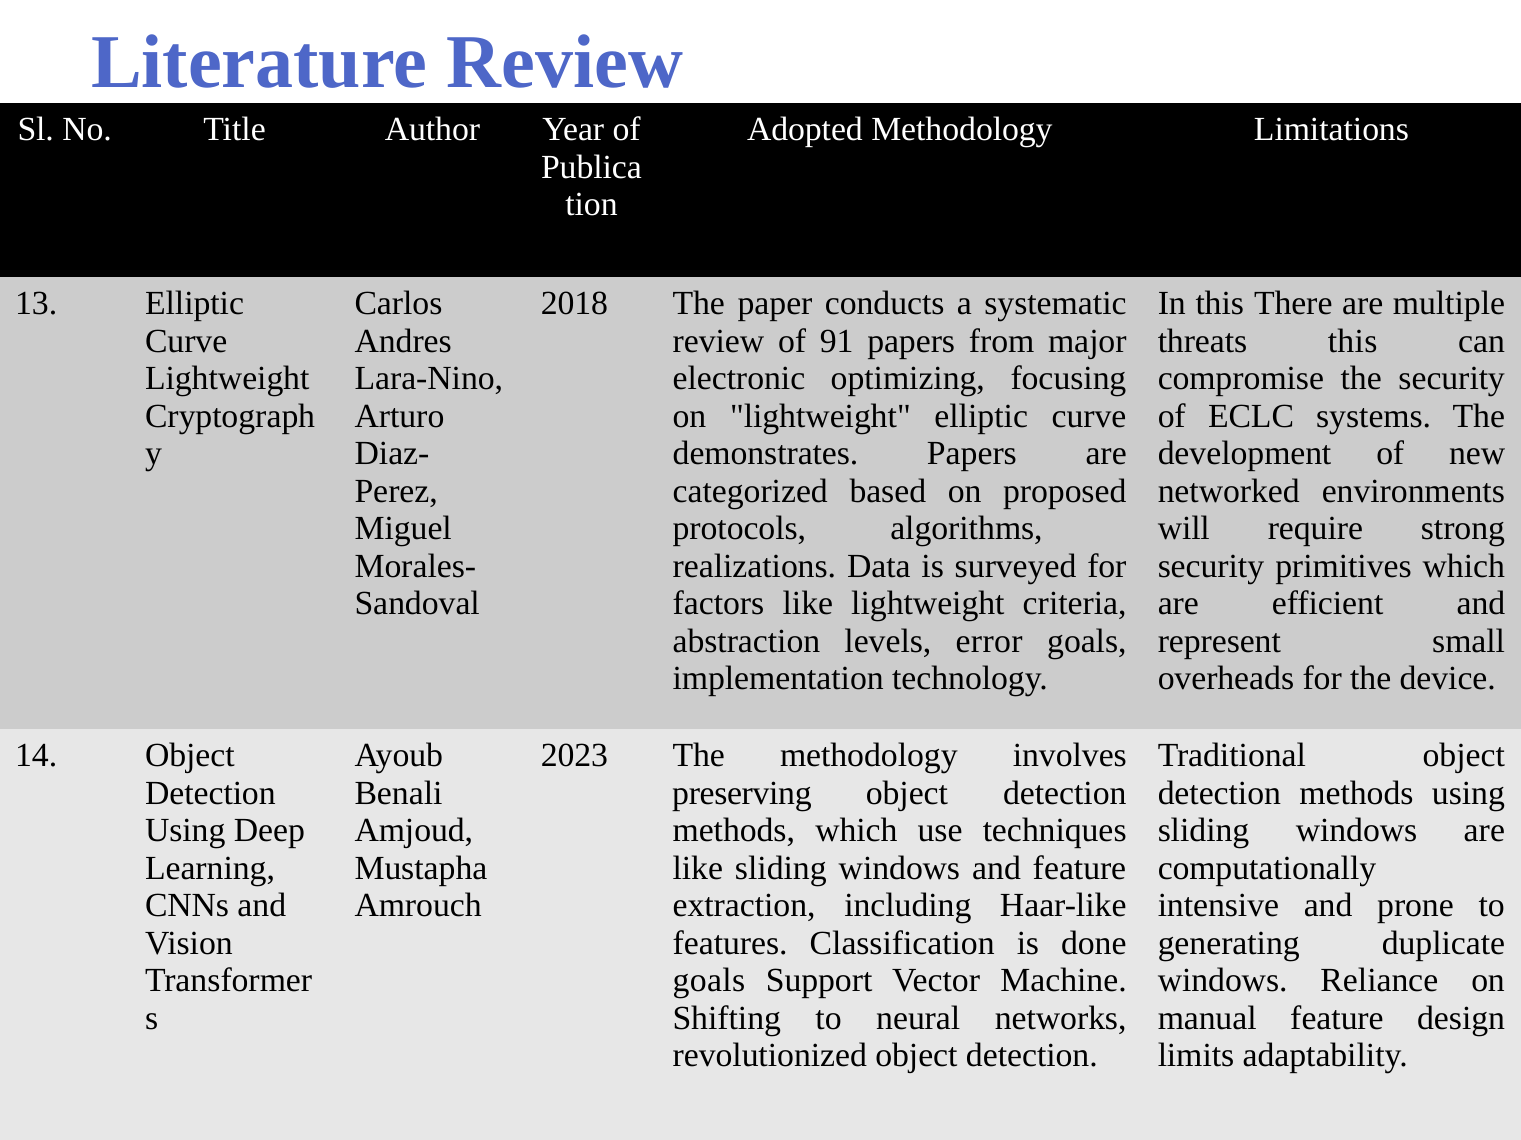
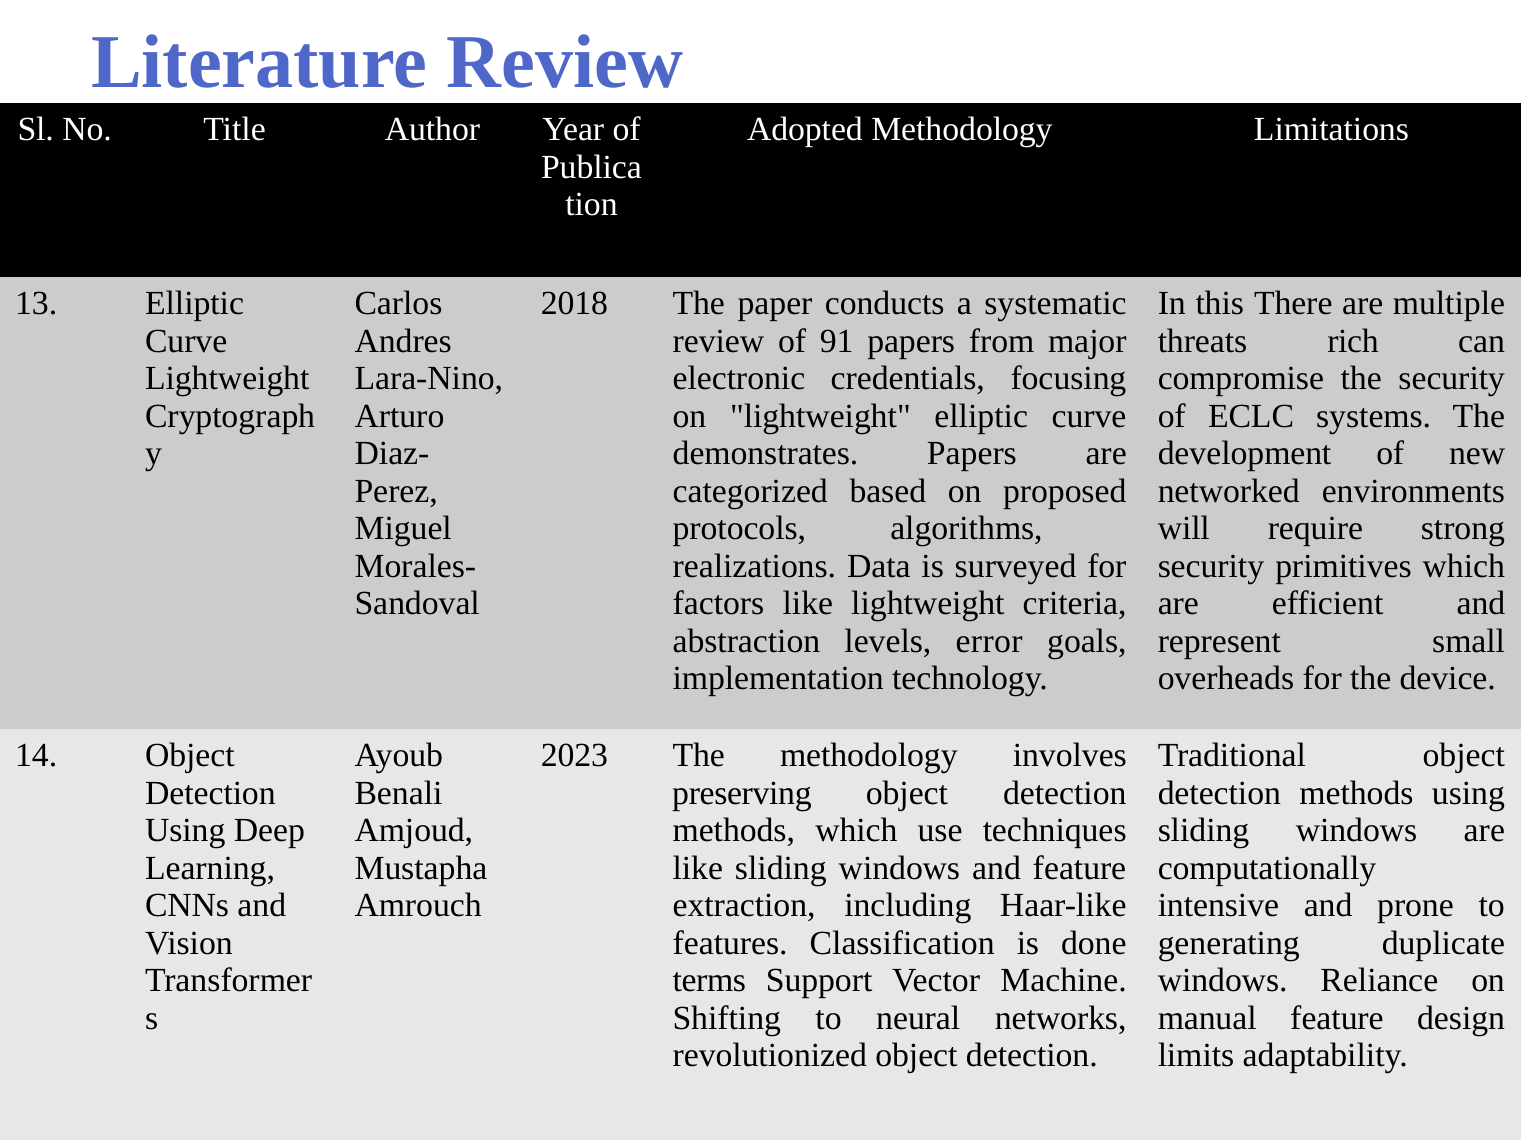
threats this: this -> rich
optimizing: optimizing -> credentials
goals at (709, 981): goals -> terms
